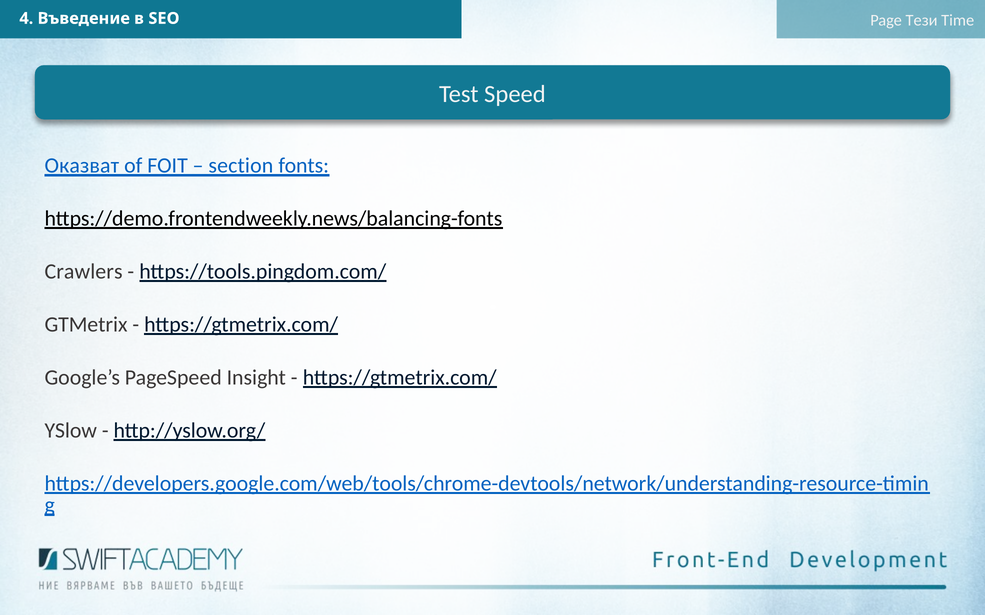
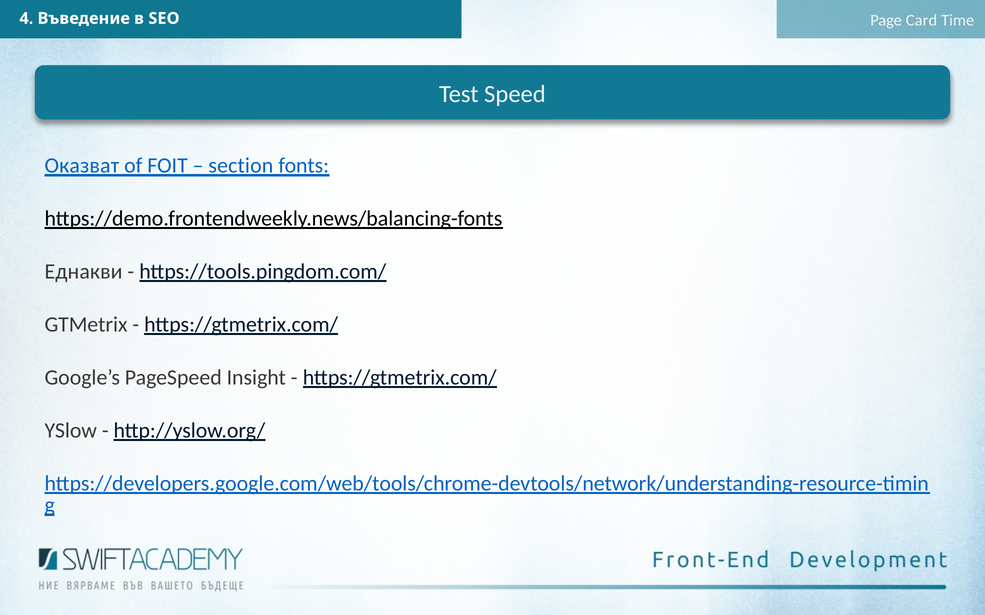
Тези: Тези -> Card
Crawlers: Crawlers -> Еднакви
